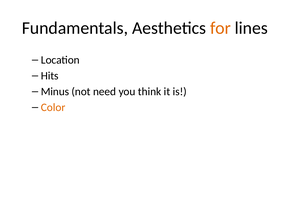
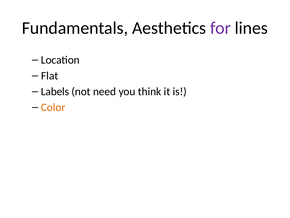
for colour: orange -> purple
Hits: Hits -> Flat
Minus: Minus -> Labels
